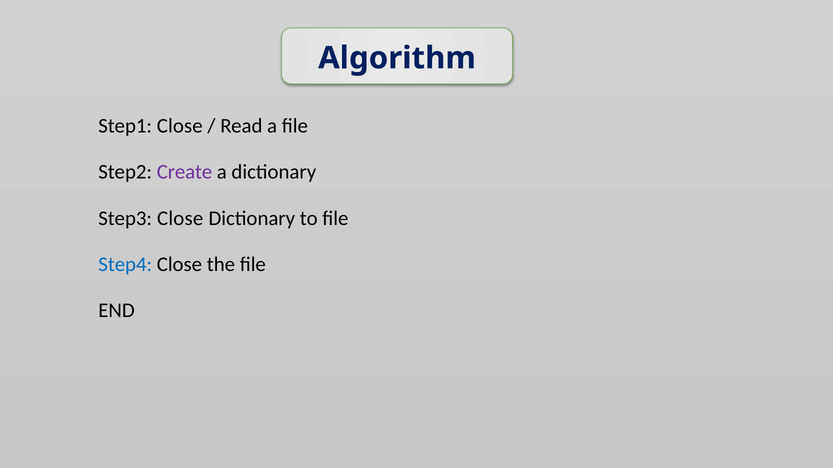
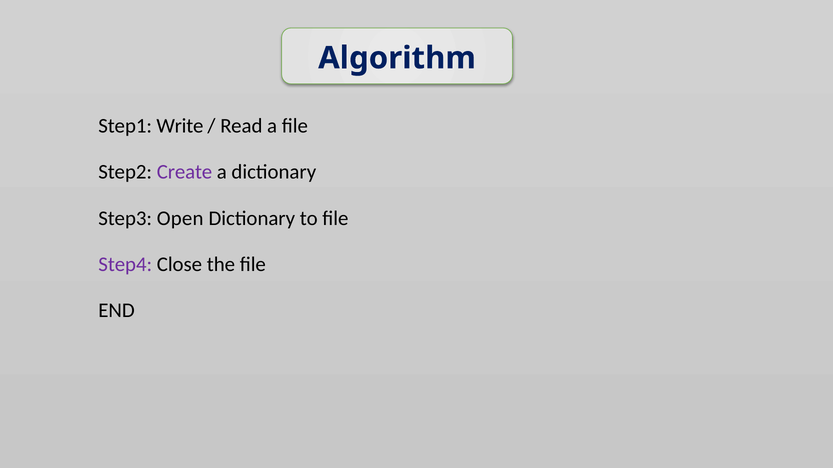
Step1 Close: Close -> Write
Step3 Close: Close -> Open
Step4 colour: blue -> purple
